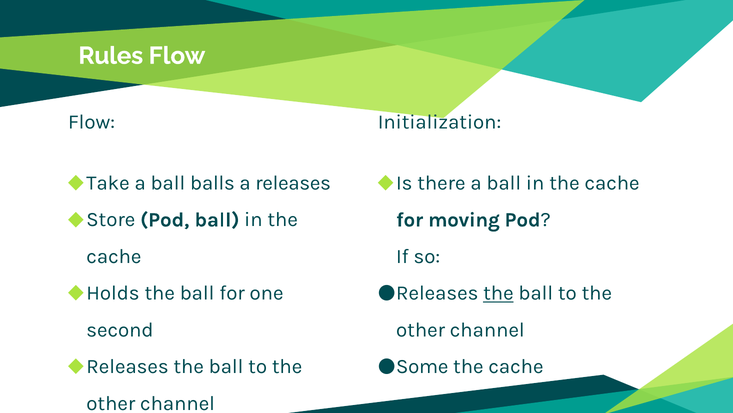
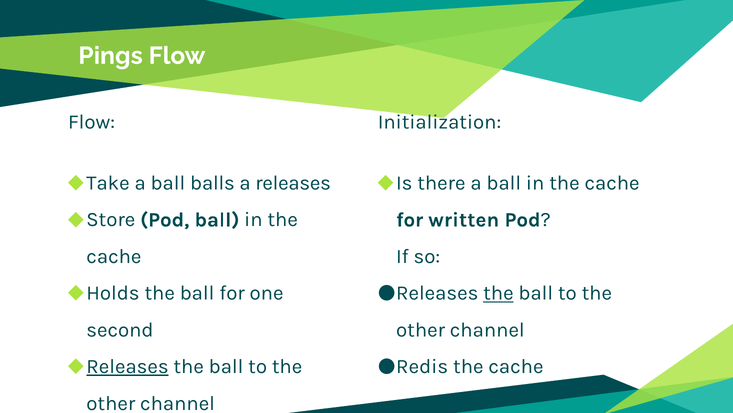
Rules: Rules -> Pings
moving: moving -> written
Releases at (127, 366) underline: none -> present
Some: Some -> Redis
